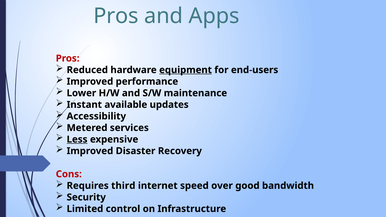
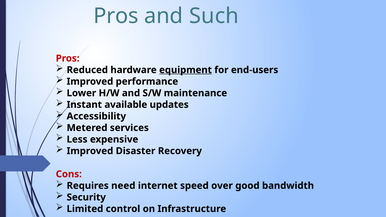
Apps: Apps -> Such
Less underline: present -> none
third: third -> need
